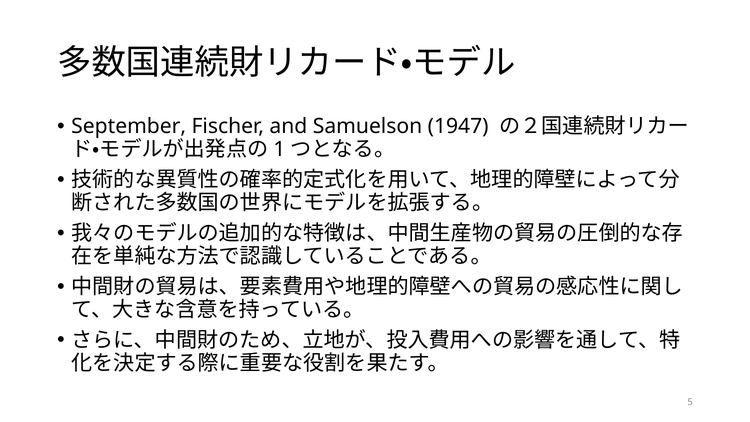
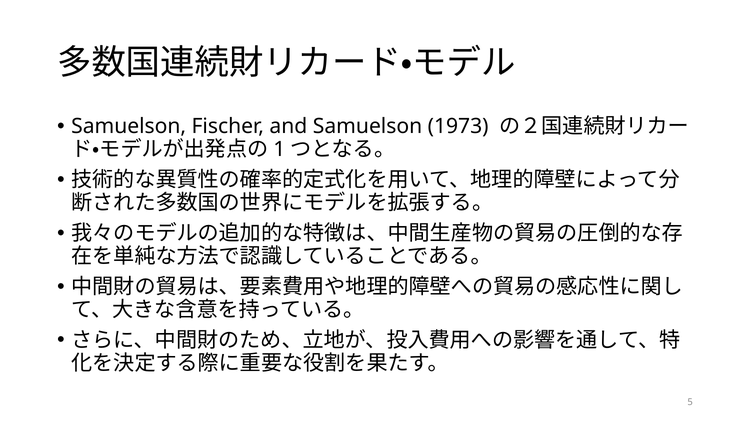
September at (129, 126): September -> Samuelson
1947: 1947 -> 1973
